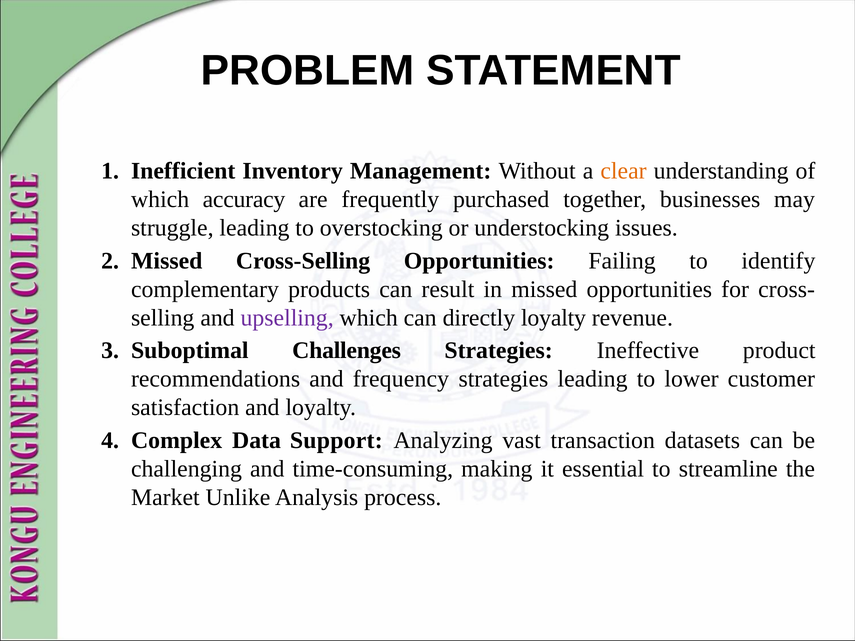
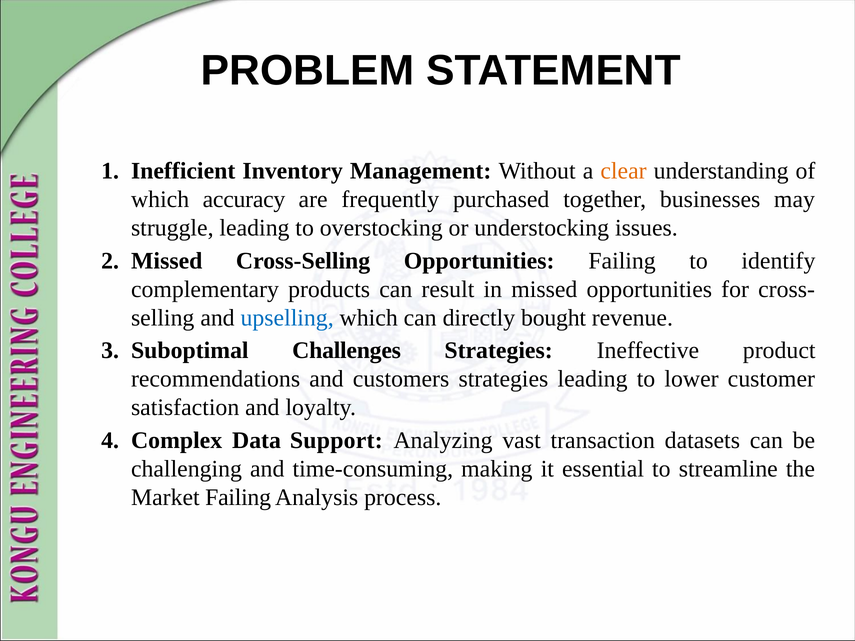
upselling colour: purple -> blue
directly loyalty: loyalty -> bought
frequency: frequency -> customers
Market Unlike: Unlike -> Failing
